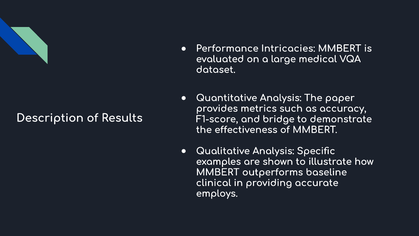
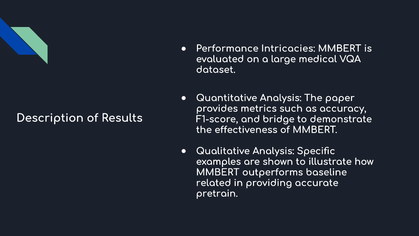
clinical: clinical -> related
employs: employs -> pretrain
